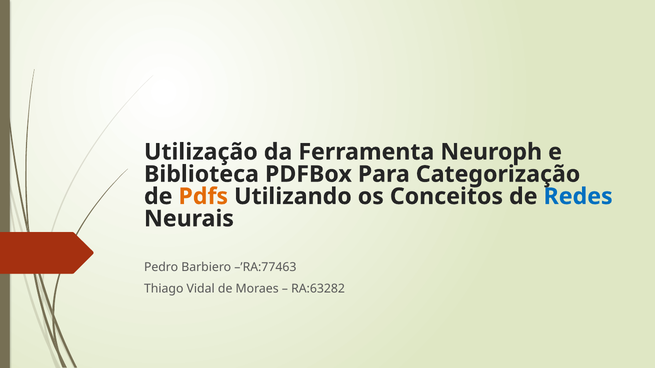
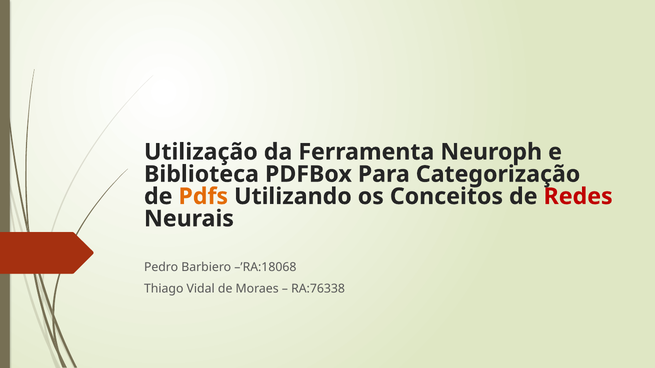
Redes colour: blue -> red
–’RA:77463: –’RA:77463 -> –’RA:18068
RA:63282: RA:63282 -> RA:76338
